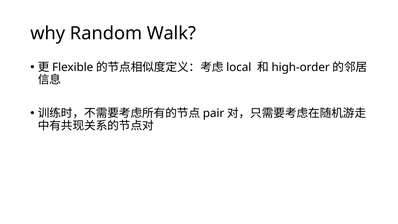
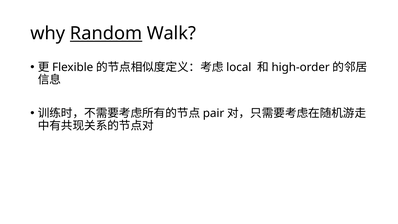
Random underline: none -> present
